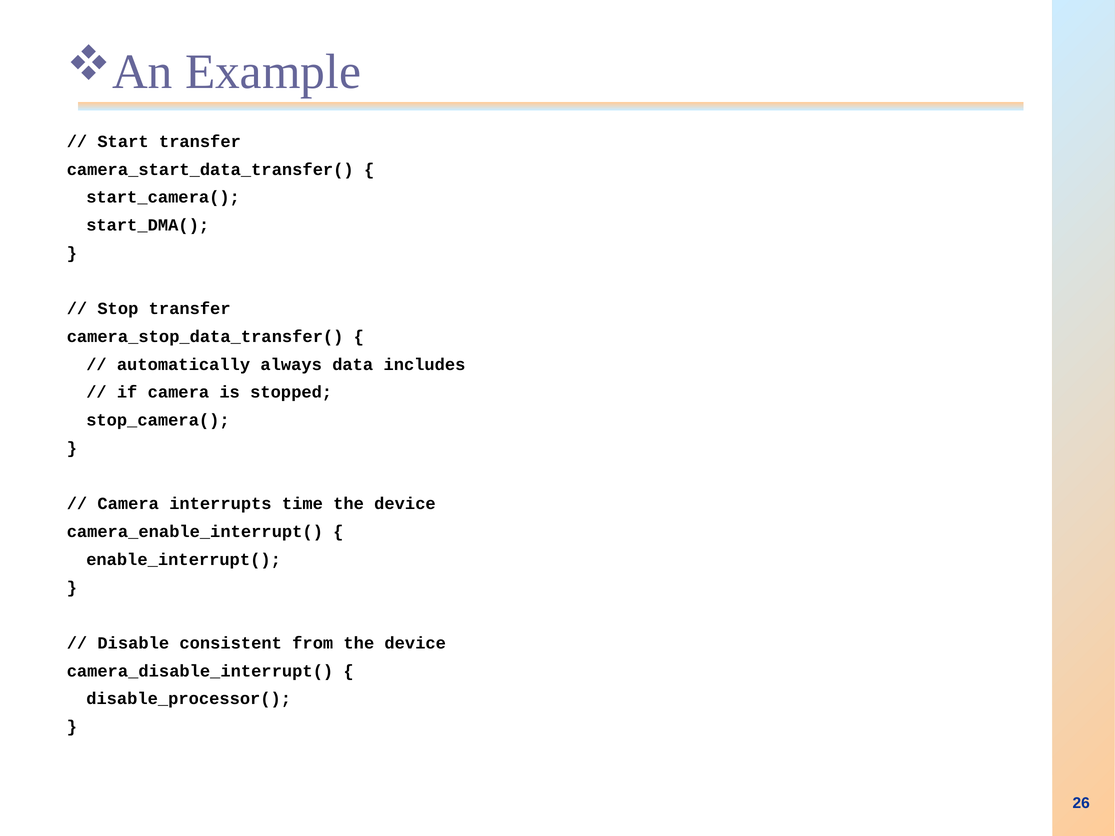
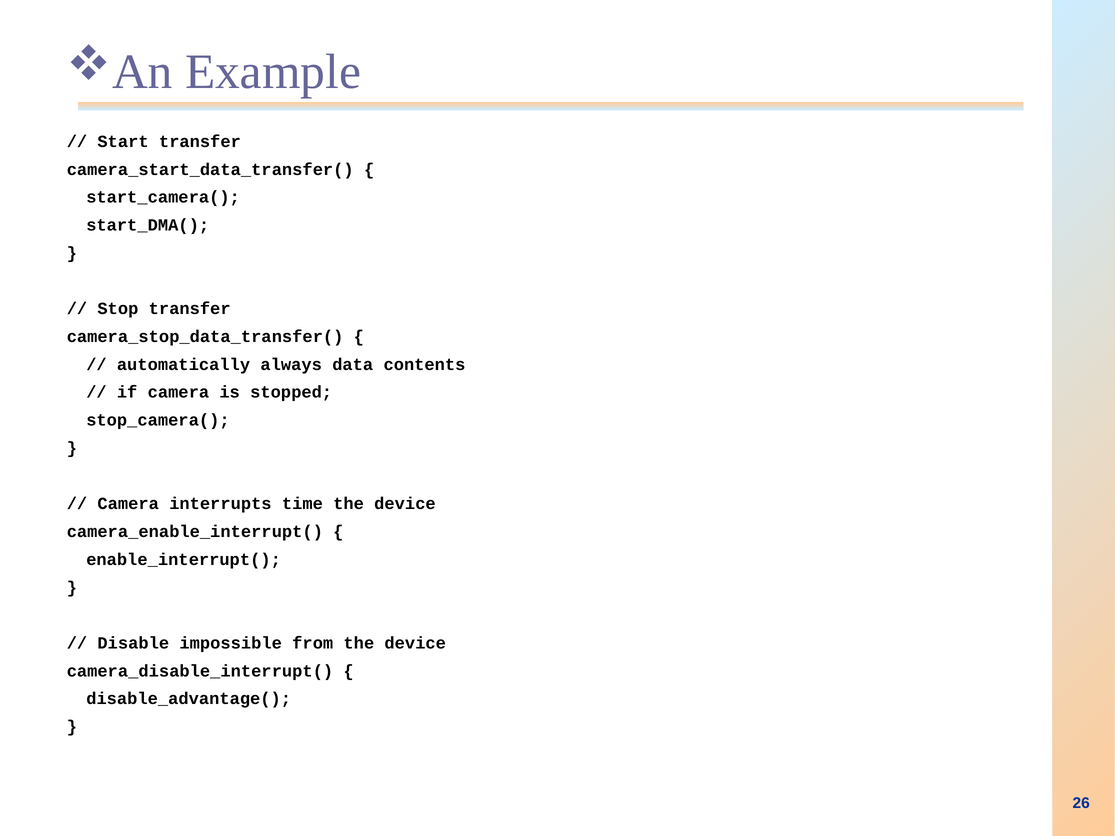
includes: includes -> contents
consistent: consistent -> impossible
disable_processor(: disable_processor( -> disable_advantage(
